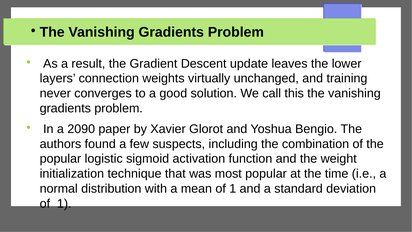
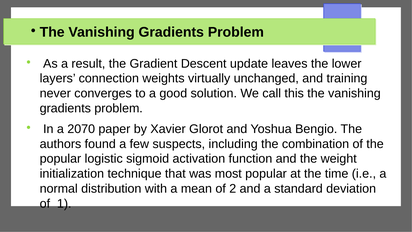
2090: 2090 -> 2070
mean of 1: 1 -> 2
